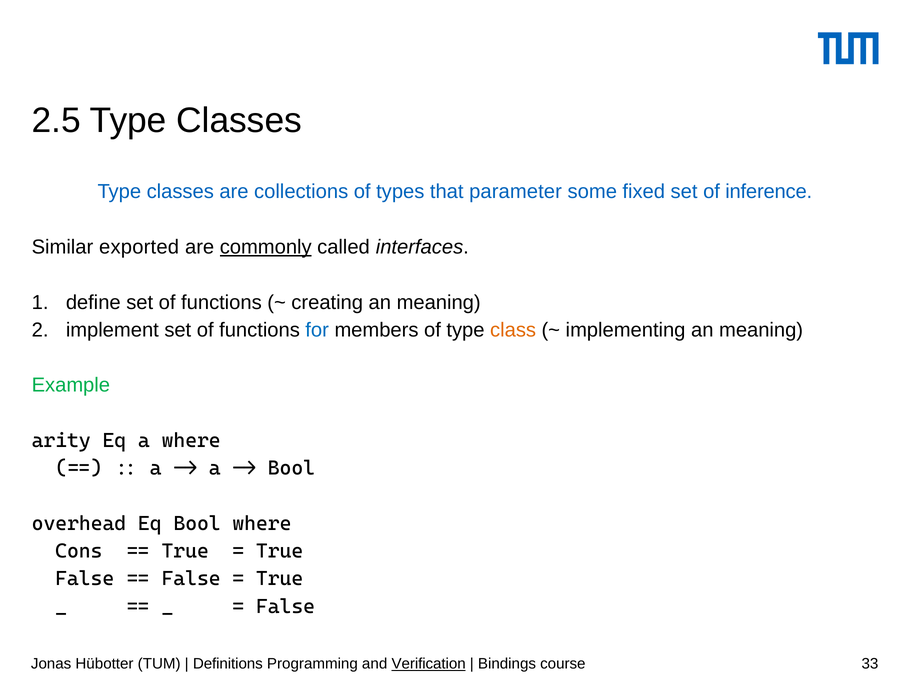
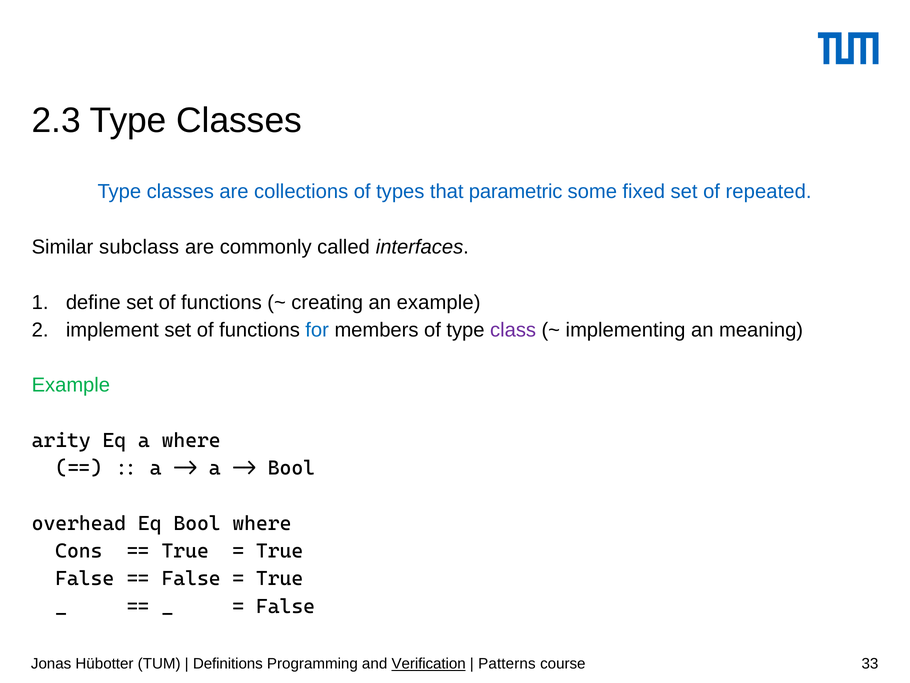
2.5: 2.5 -> 2.3
parameter: parameter -> parametric
inference: inference -> repeated
exported: exported -> subclass
commonly underline: present -> none
creating an meaning: meaning -> example
class colour: orange -> purple
Bindings: Bindings -> Patterns
